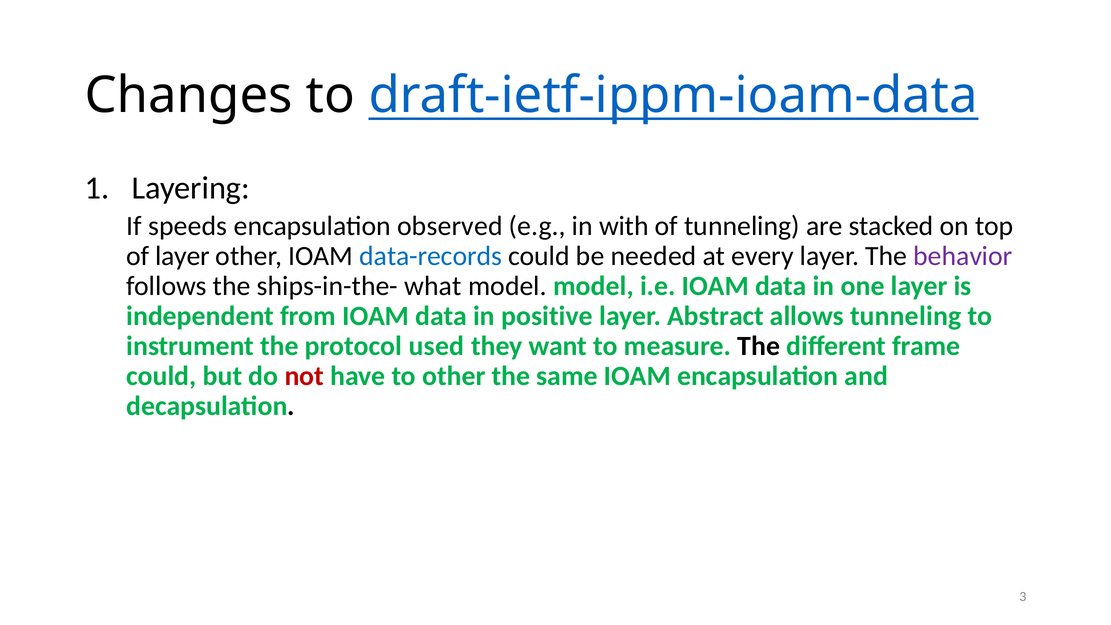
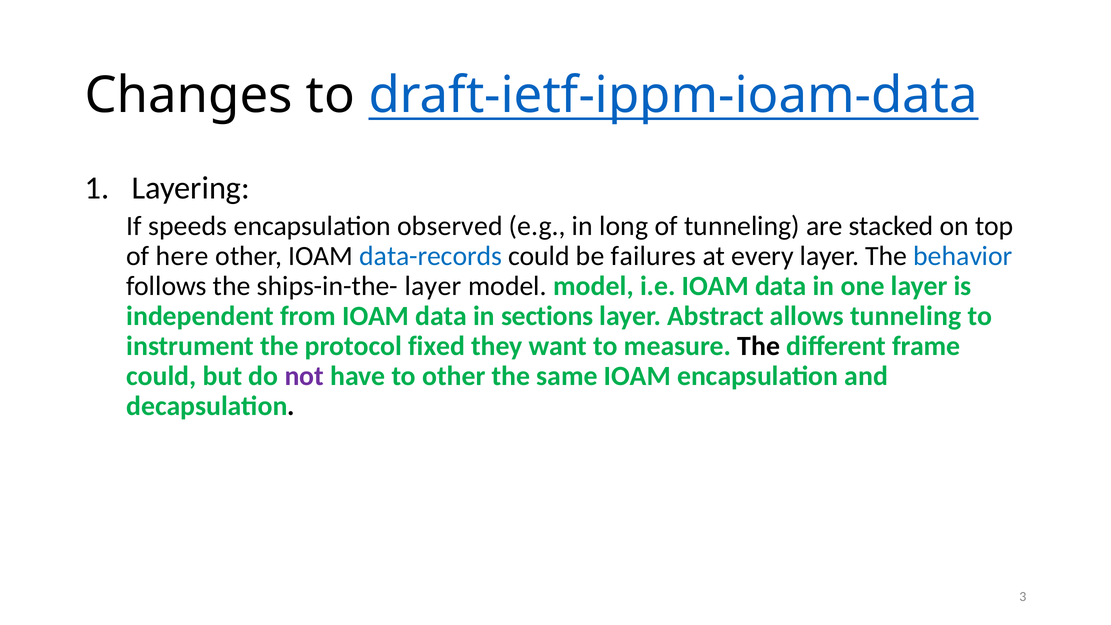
with: with -> long
of layer: layer -> here
needed: needed -> failures
behavior colour: purple -> blue
ships-in-the- what: what -> layer
positive: positive -> sections
used: used -> fixed
not colour: red -> purple
